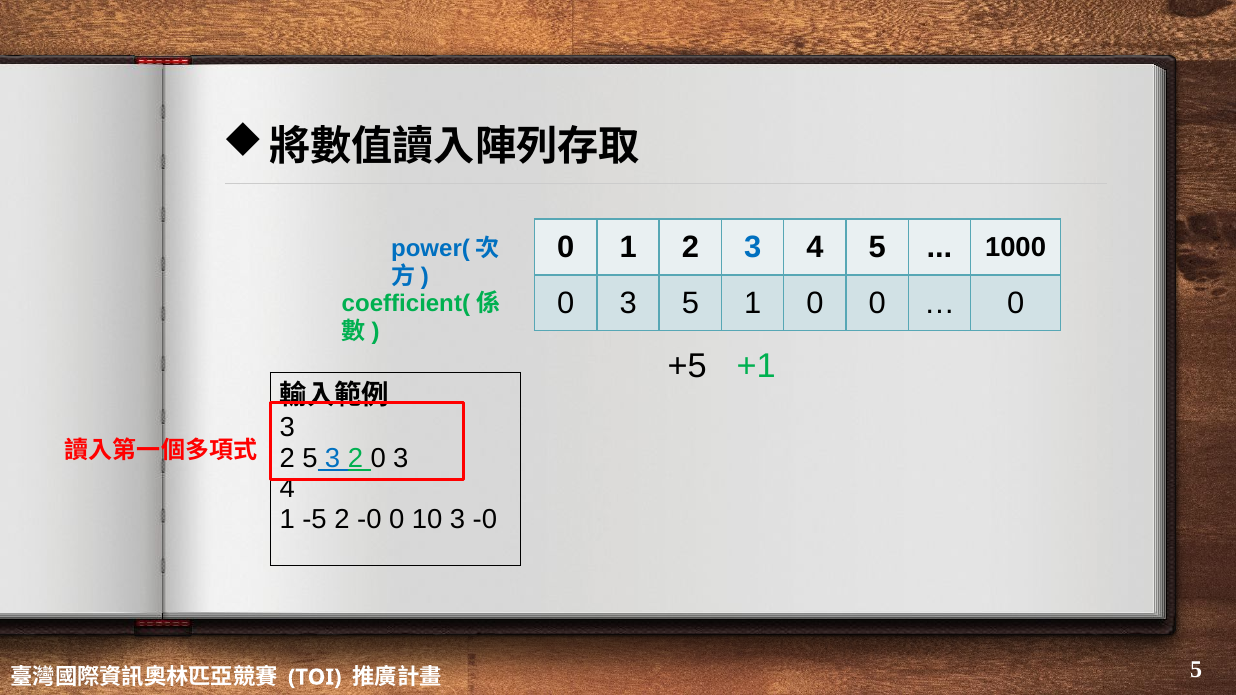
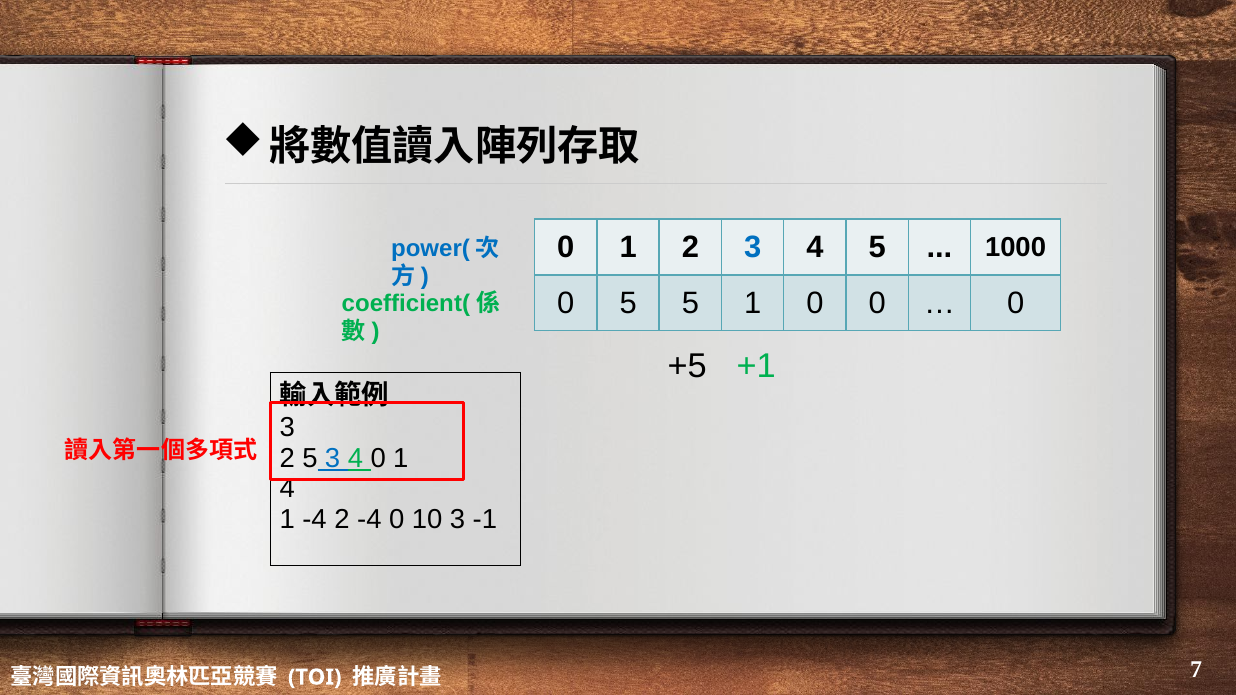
3 at (628, 303): 3 -> 5
5 3 2: 2 -> 4
3 at (401, 458): 3 -> 1
1 -5: -5 -> -4
2 -0: -0 -> -4
3 -0: -0 -> -1
5 at (1196, 670): 5 -> 7
